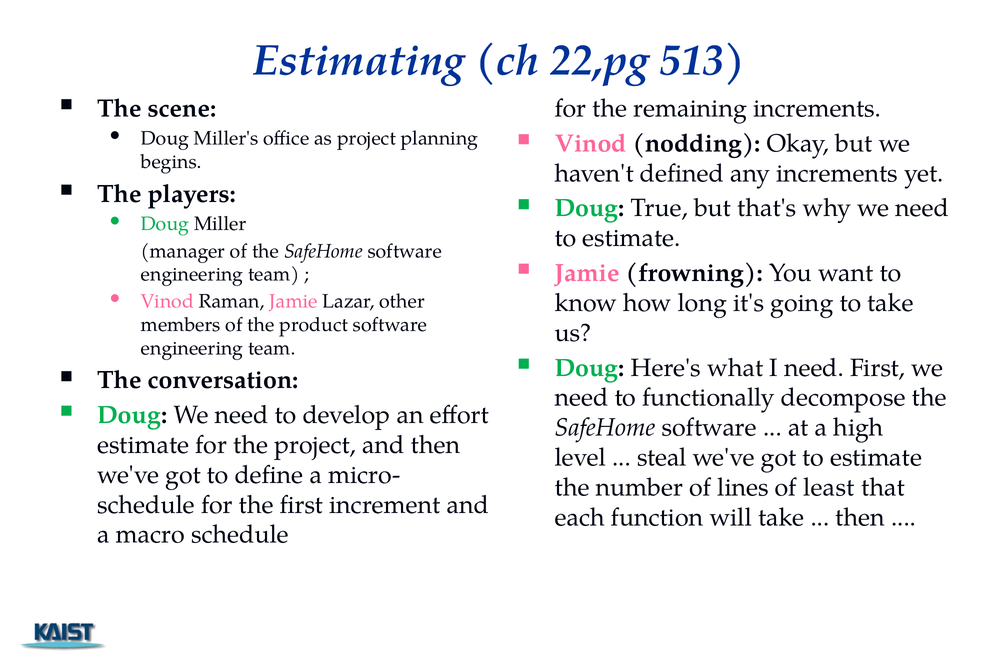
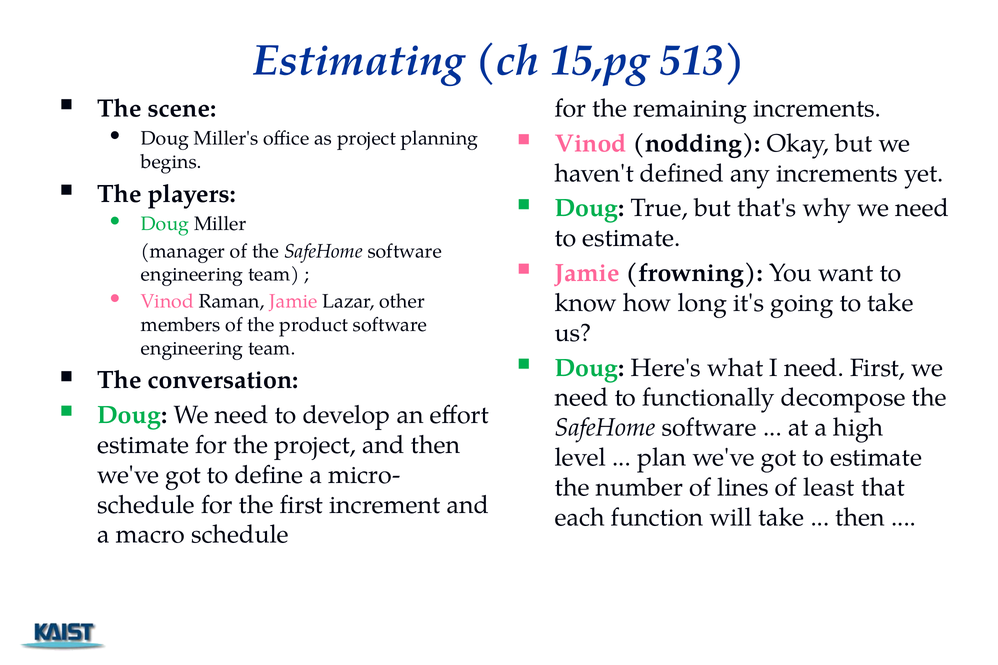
22,pg: 22,pg -> 15,pg
steal: steal -> plan
